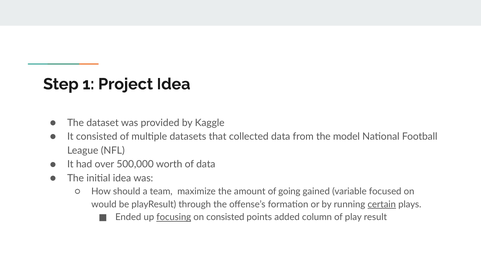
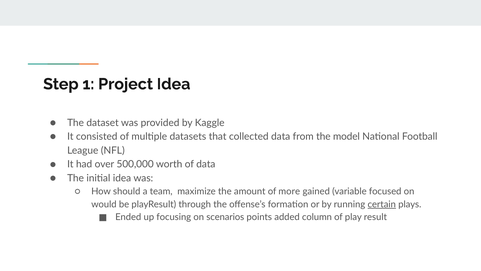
going: going -> more
focusing underline: present -> none
on consisted: consisted -> scenarios
